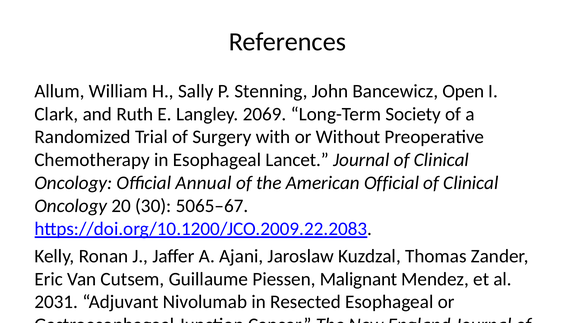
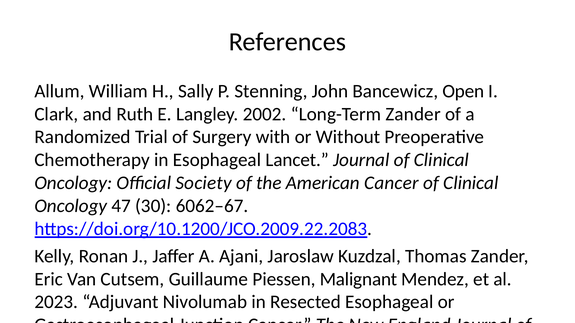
2069: 2069 -> 2002
Long-Term Society: Society -> Zander
Official Annual: Annual -> Society
American Official: Official -> Cancer
20: 20 -> 47
5065–67: 5065–67 -> 6062–67
2031: 2031 -> 2023
